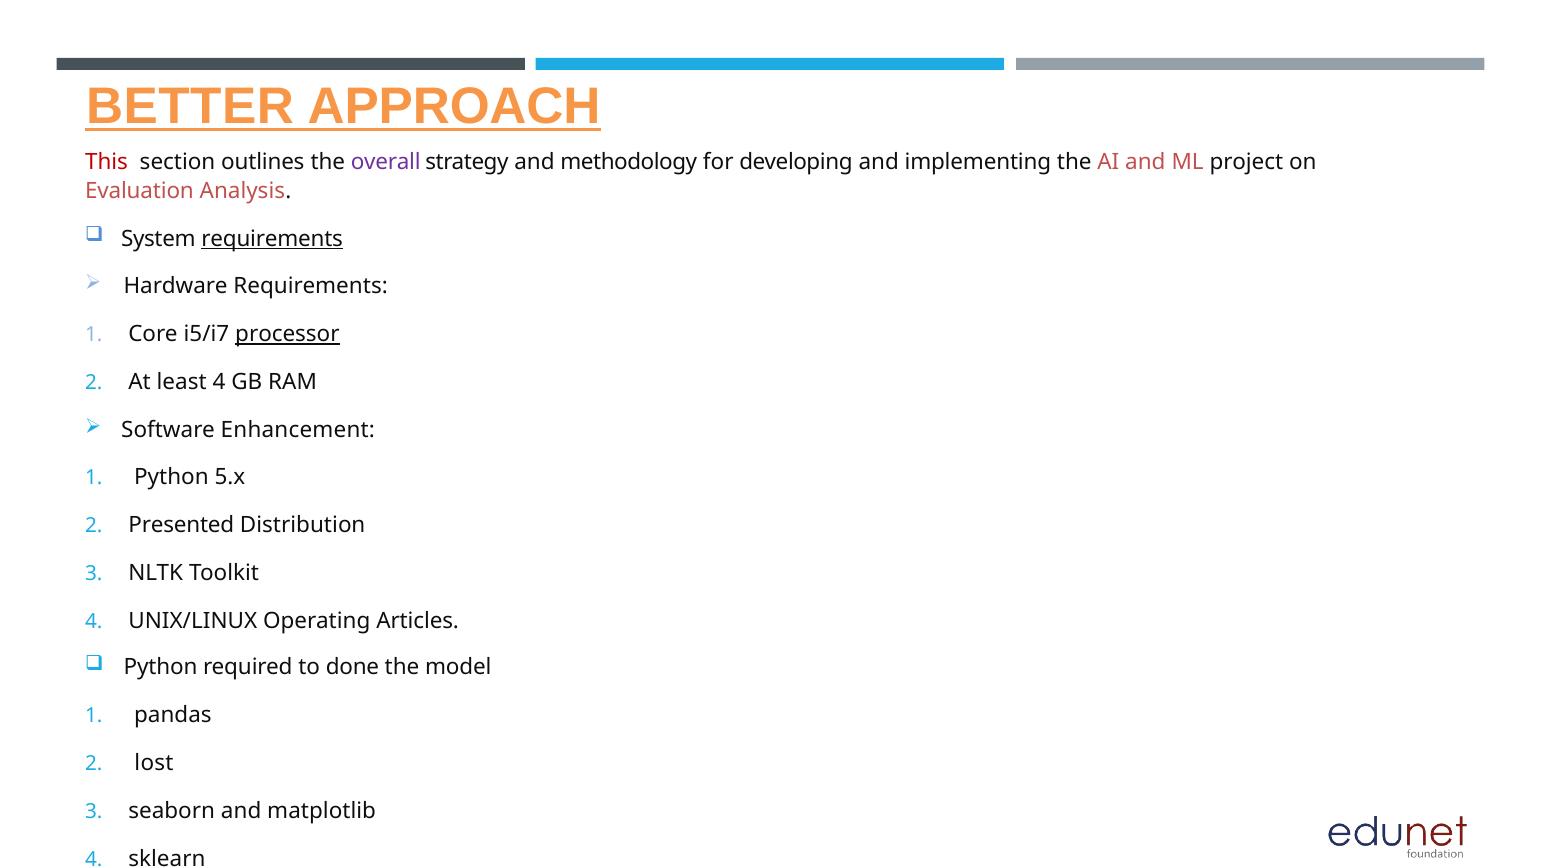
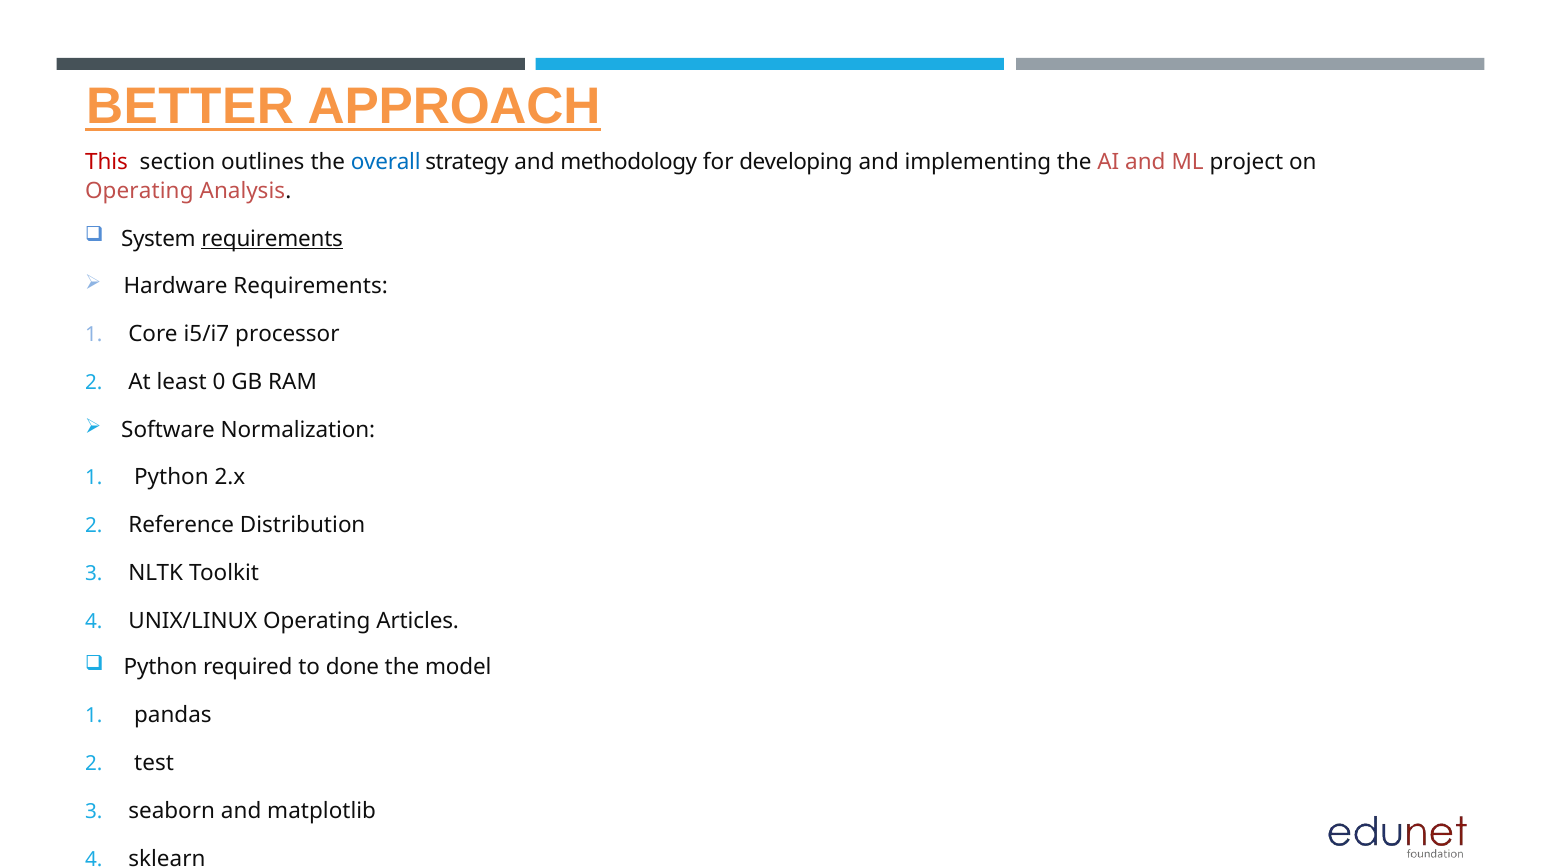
overall colour: purple -> blue
Evaluation at (139, 191): Evaluation -> Operating
processor underline: present -> none
least 4: 4 -> 0
Enhancement: Enhancement -> Normalization
5.x: 5.x -> 2.x
Presented: Presented -> Reference
lost: lost -> test
